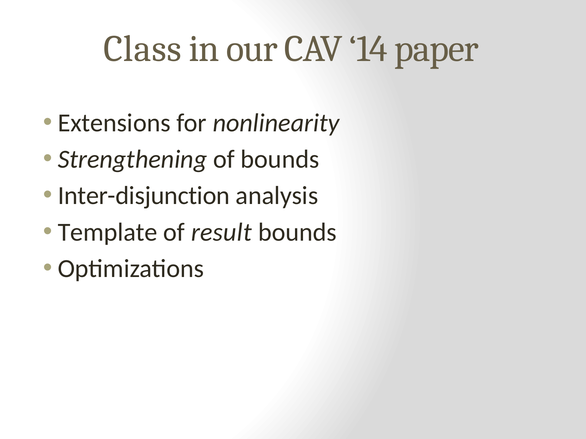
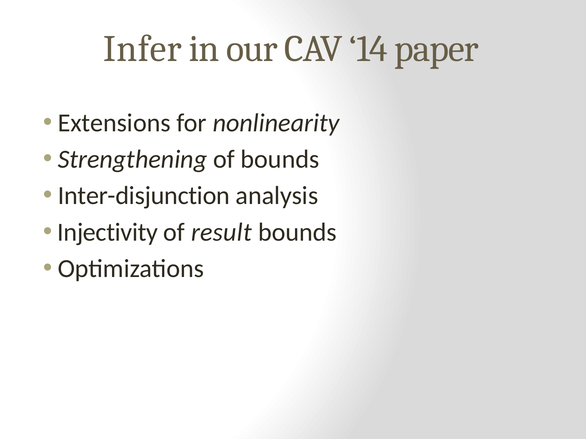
Class: Class -> Infer
Template: Template -> Injectivity
